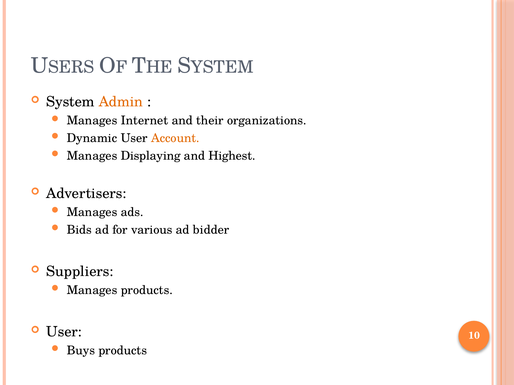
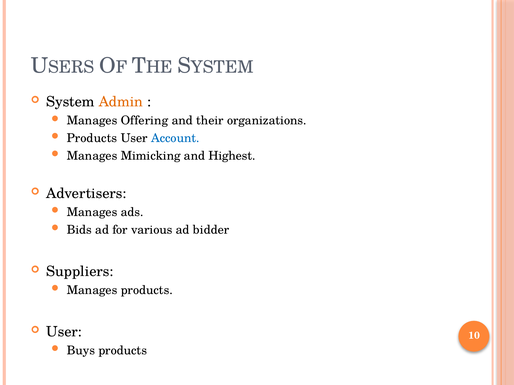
Internet: Internet -> Offering
Dynamic at (92, 138): Dynamic -> Products
Account colour: orange -> blue
Displaying: Displaying -> Mimicking
